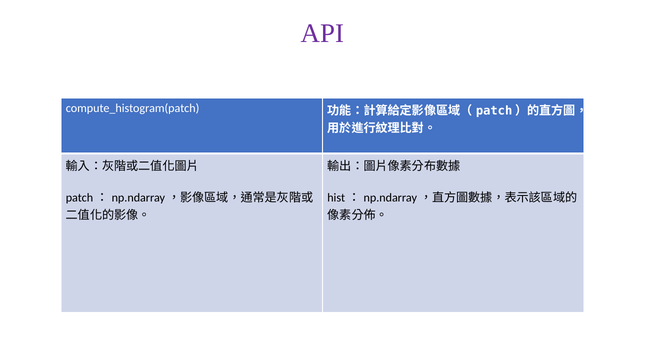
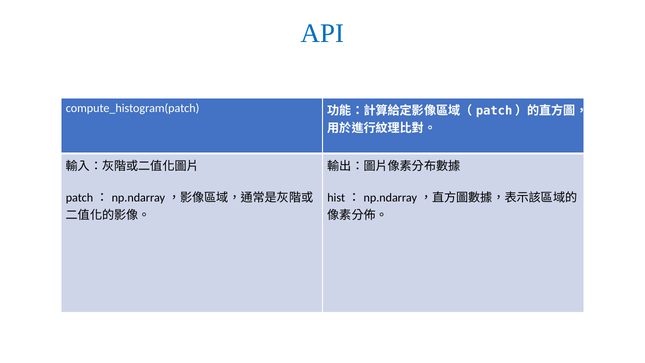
API colour: purple -> blue
